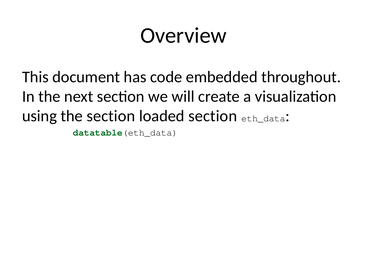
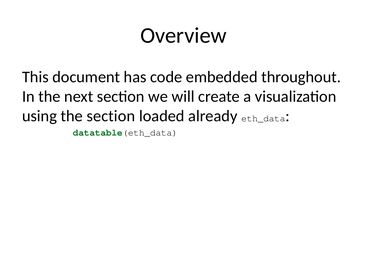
loaded section: section -> already
